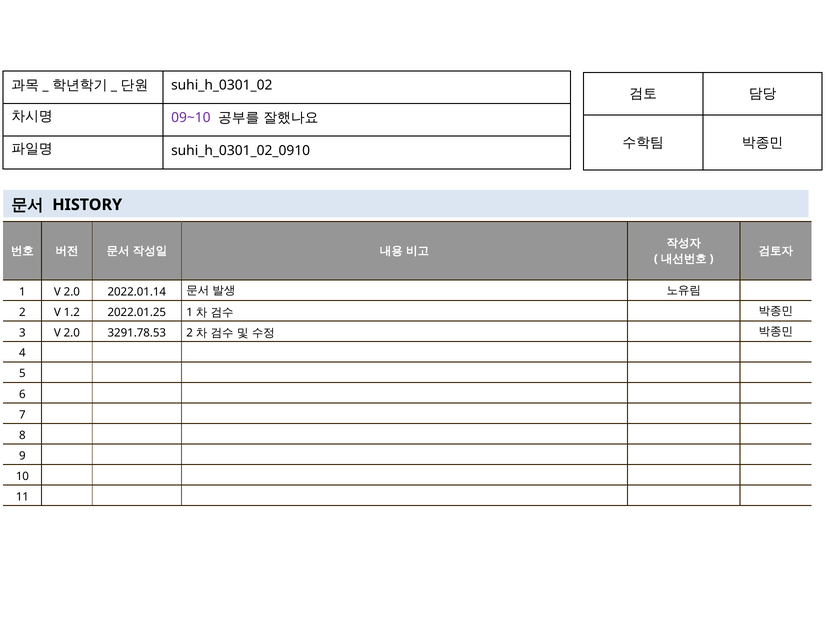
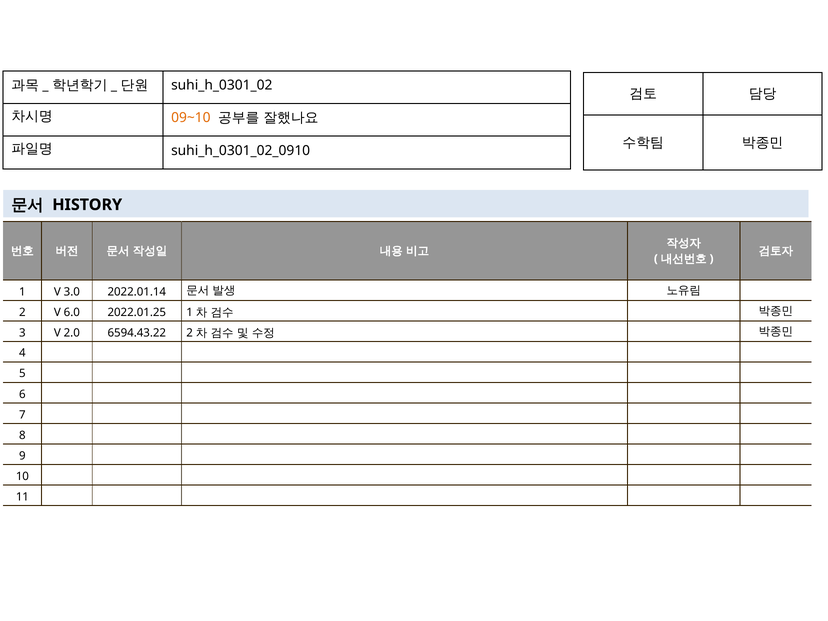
09~10 colour: purple -> orange
1 V 2.0: 2.0 -> 3.0
1.2: 1.2 -> 6.0
3291.78.53: 3291.78.53 -> 6594.43.22
